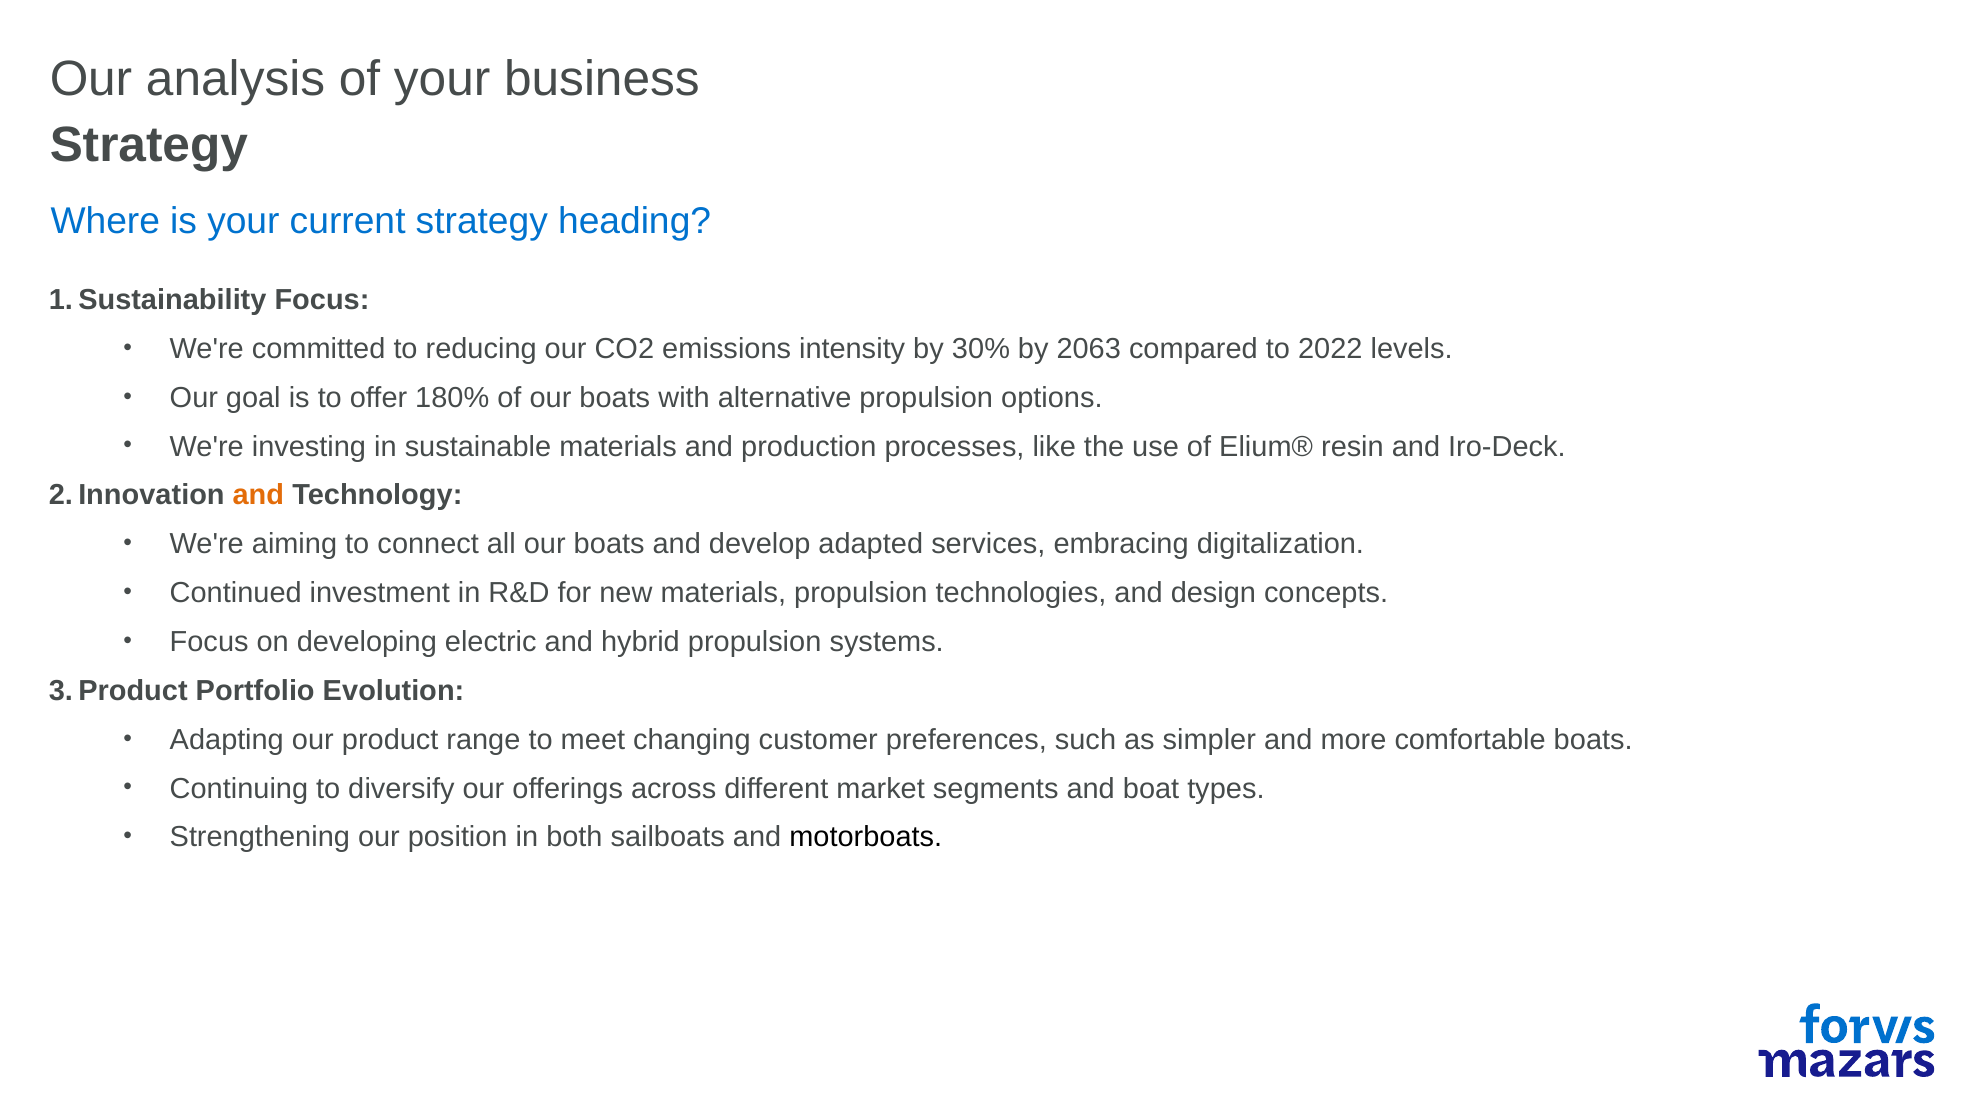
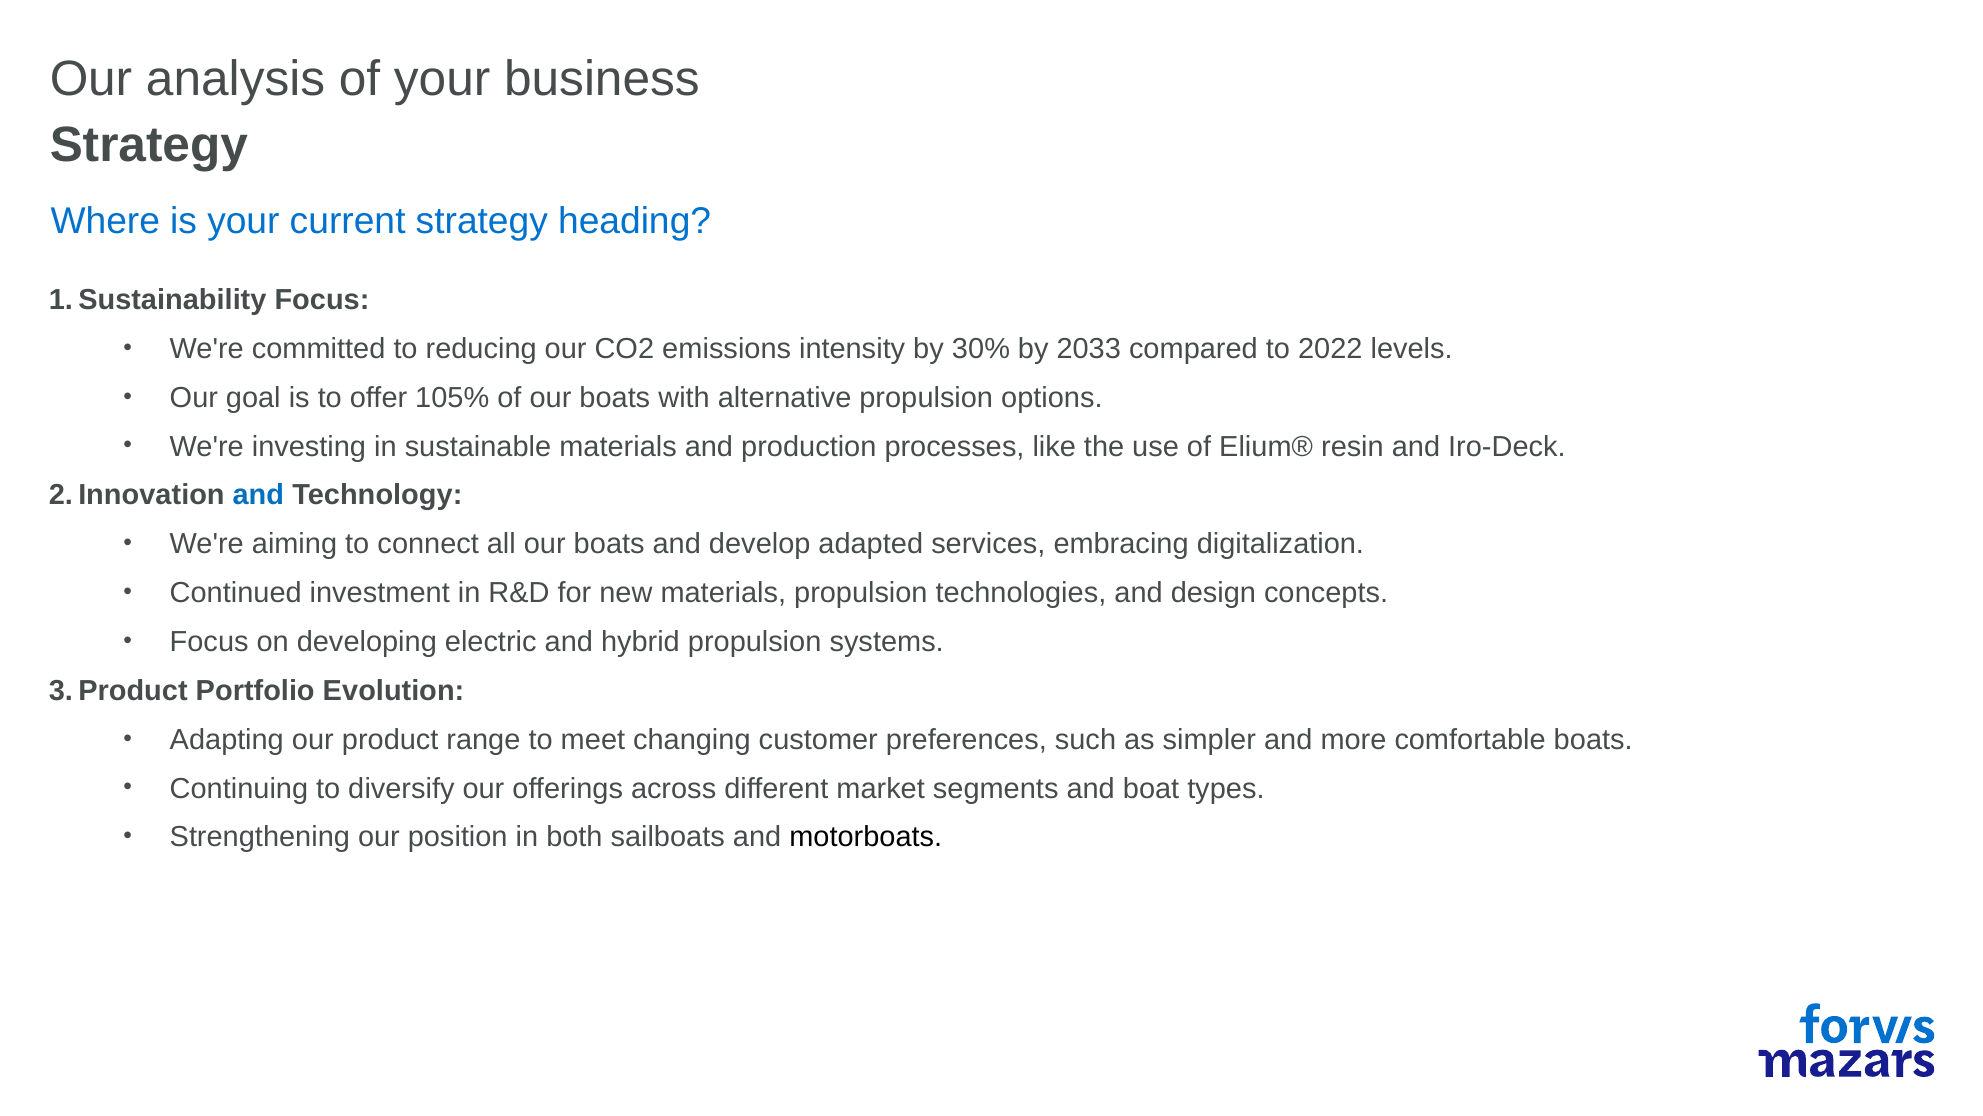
2063: 2063 -> 2033
180%: 180% -> 105%
and at (258, 495) colour: orange -> blue
